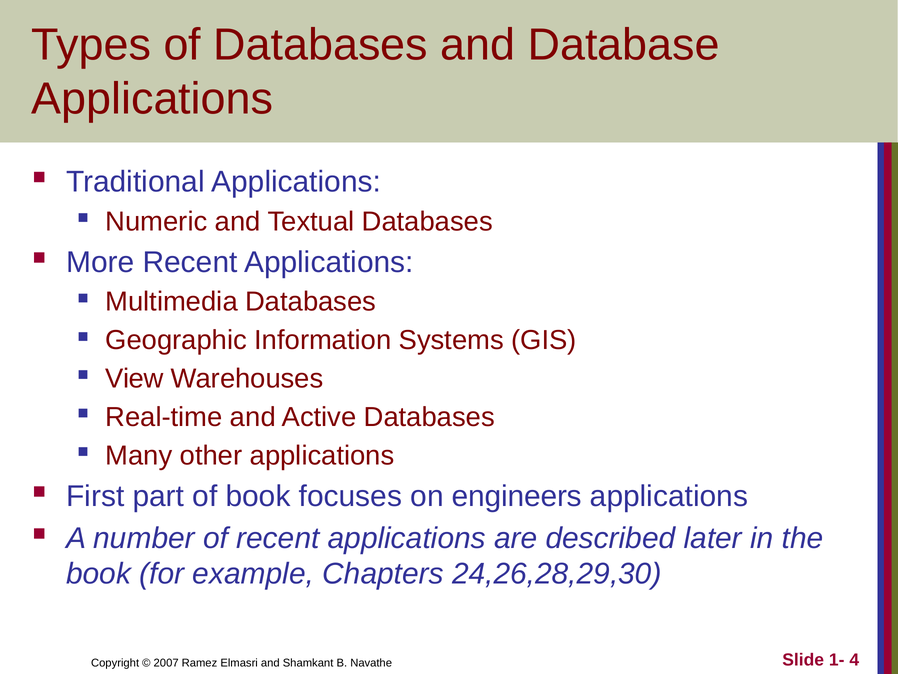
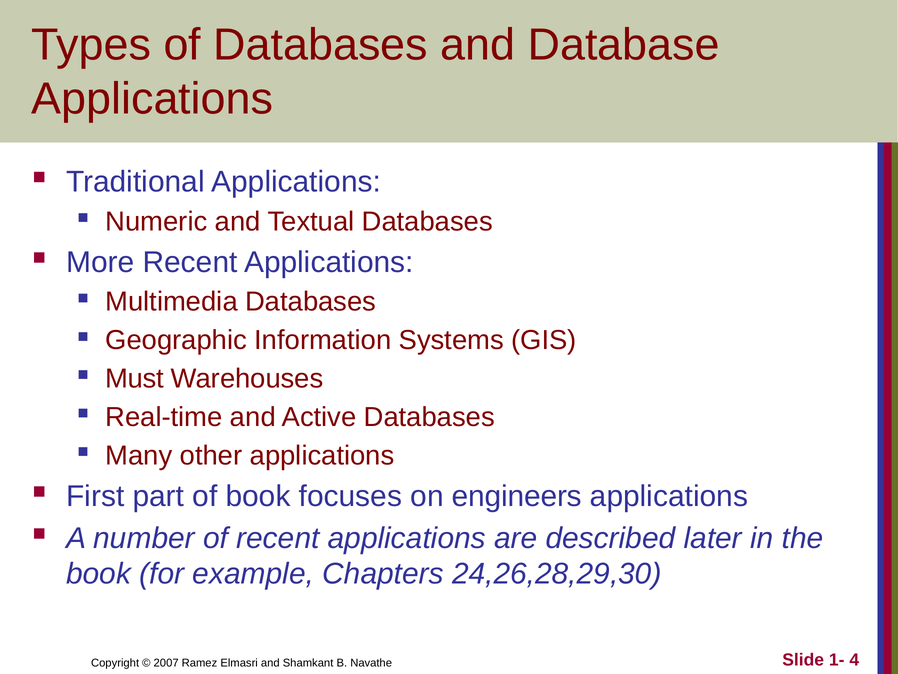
View: View -> Must
